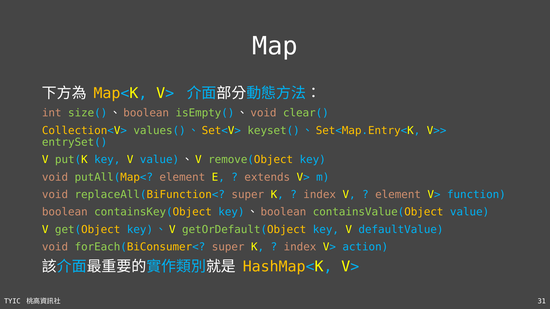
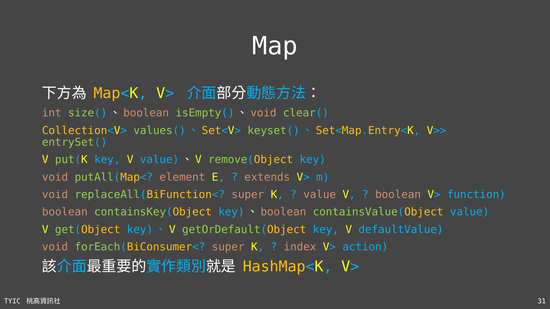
index at (320, 195): index -> value
element at (398, 195): element -> boolean
